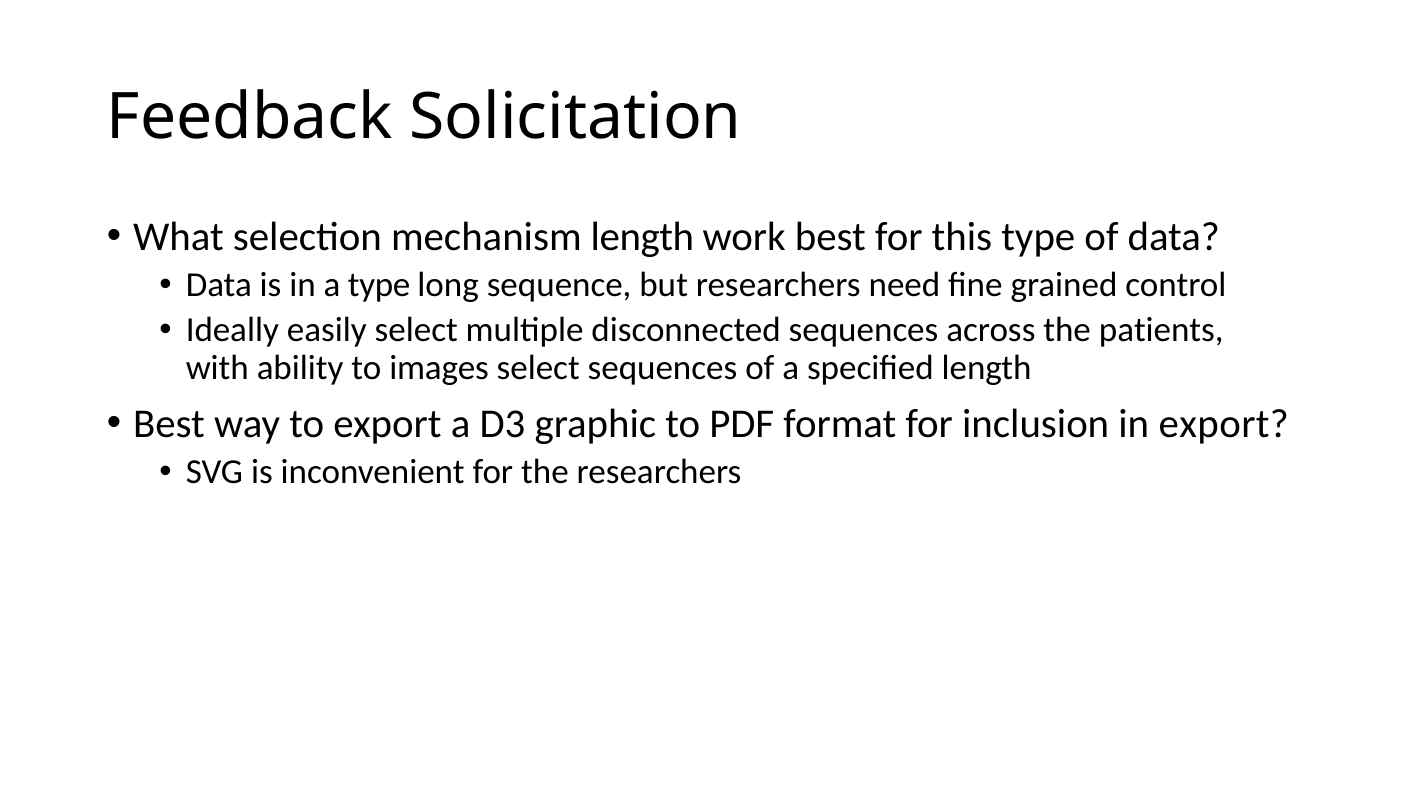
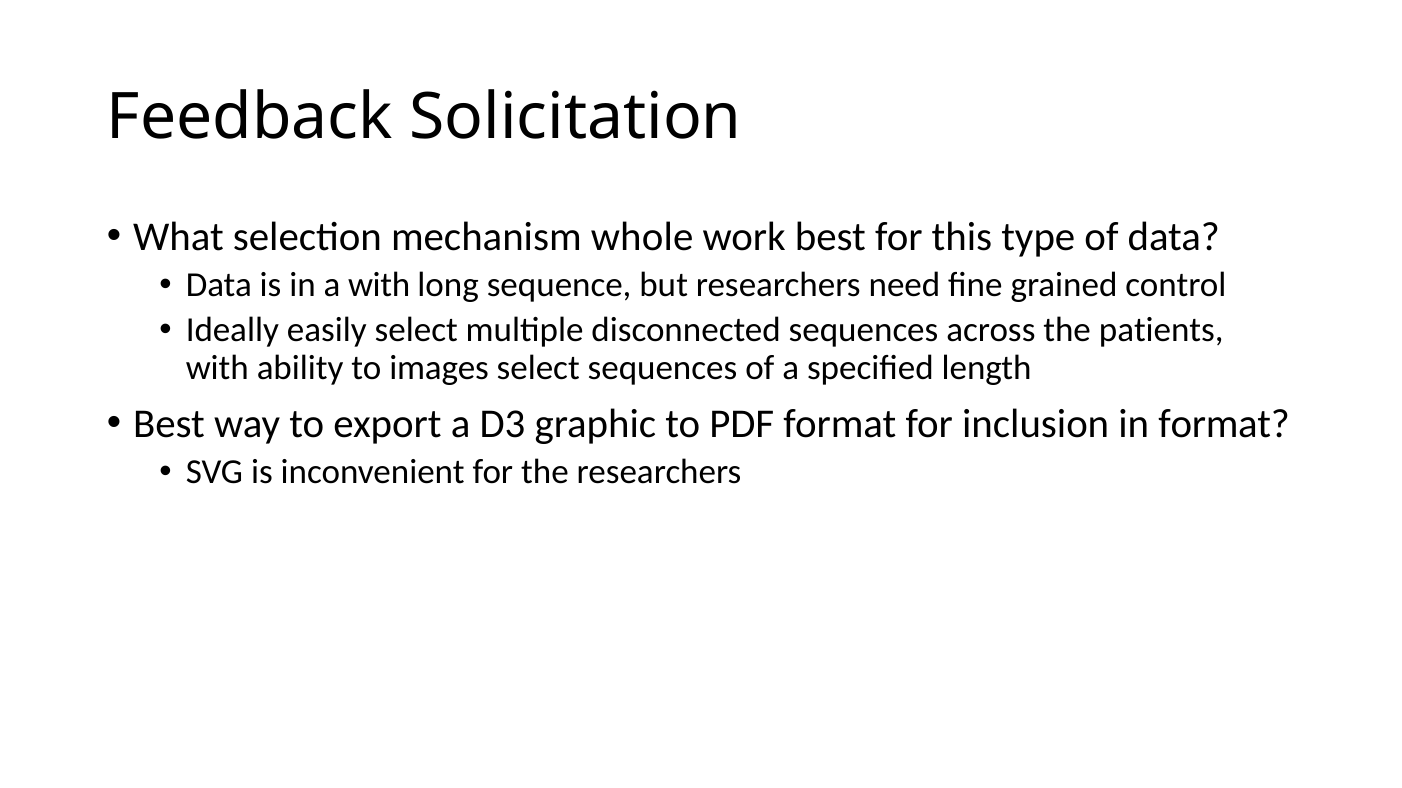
mechanism length: length -> whole
a type: type -> with
in export: export -> format
